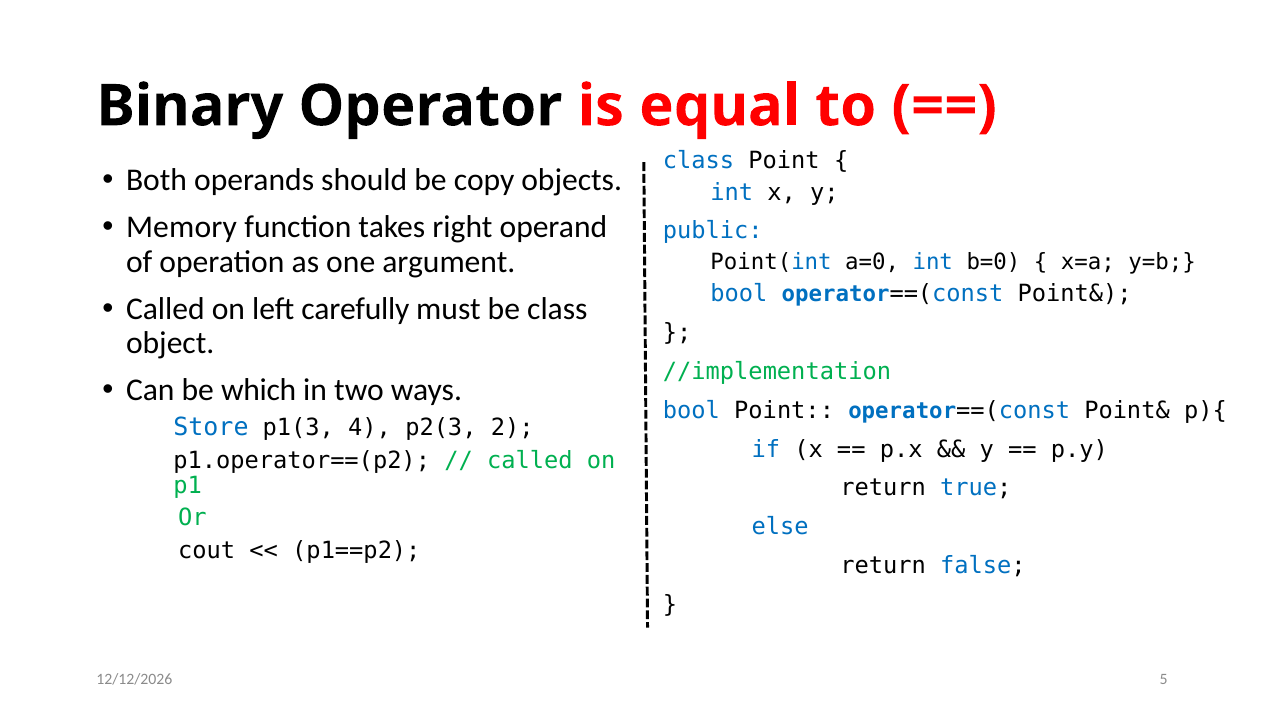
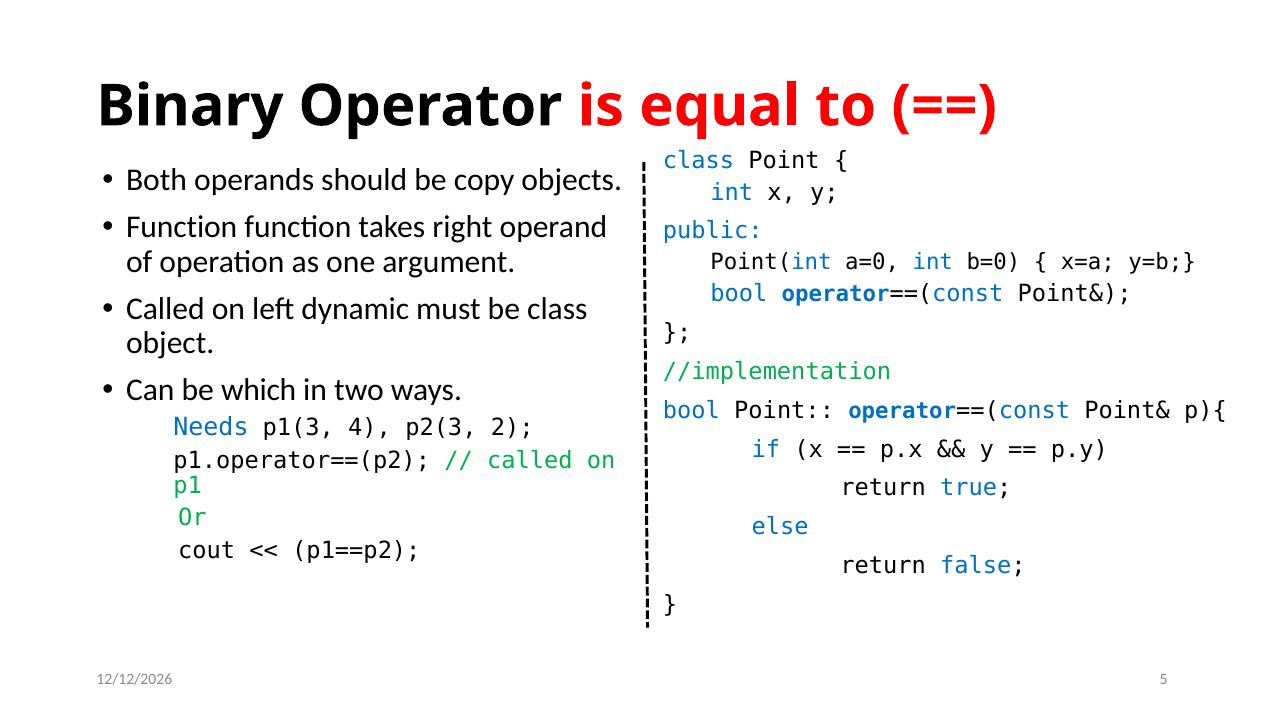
Memory at (182, 227): Memory -> Function
carefully: carefully -> dynamic
Store: Store -> Needs
